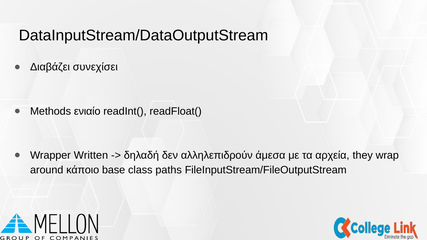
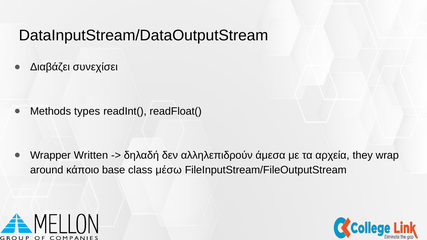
ενιαίο: ενιαίο -> types
paths: paths -> μέσω
